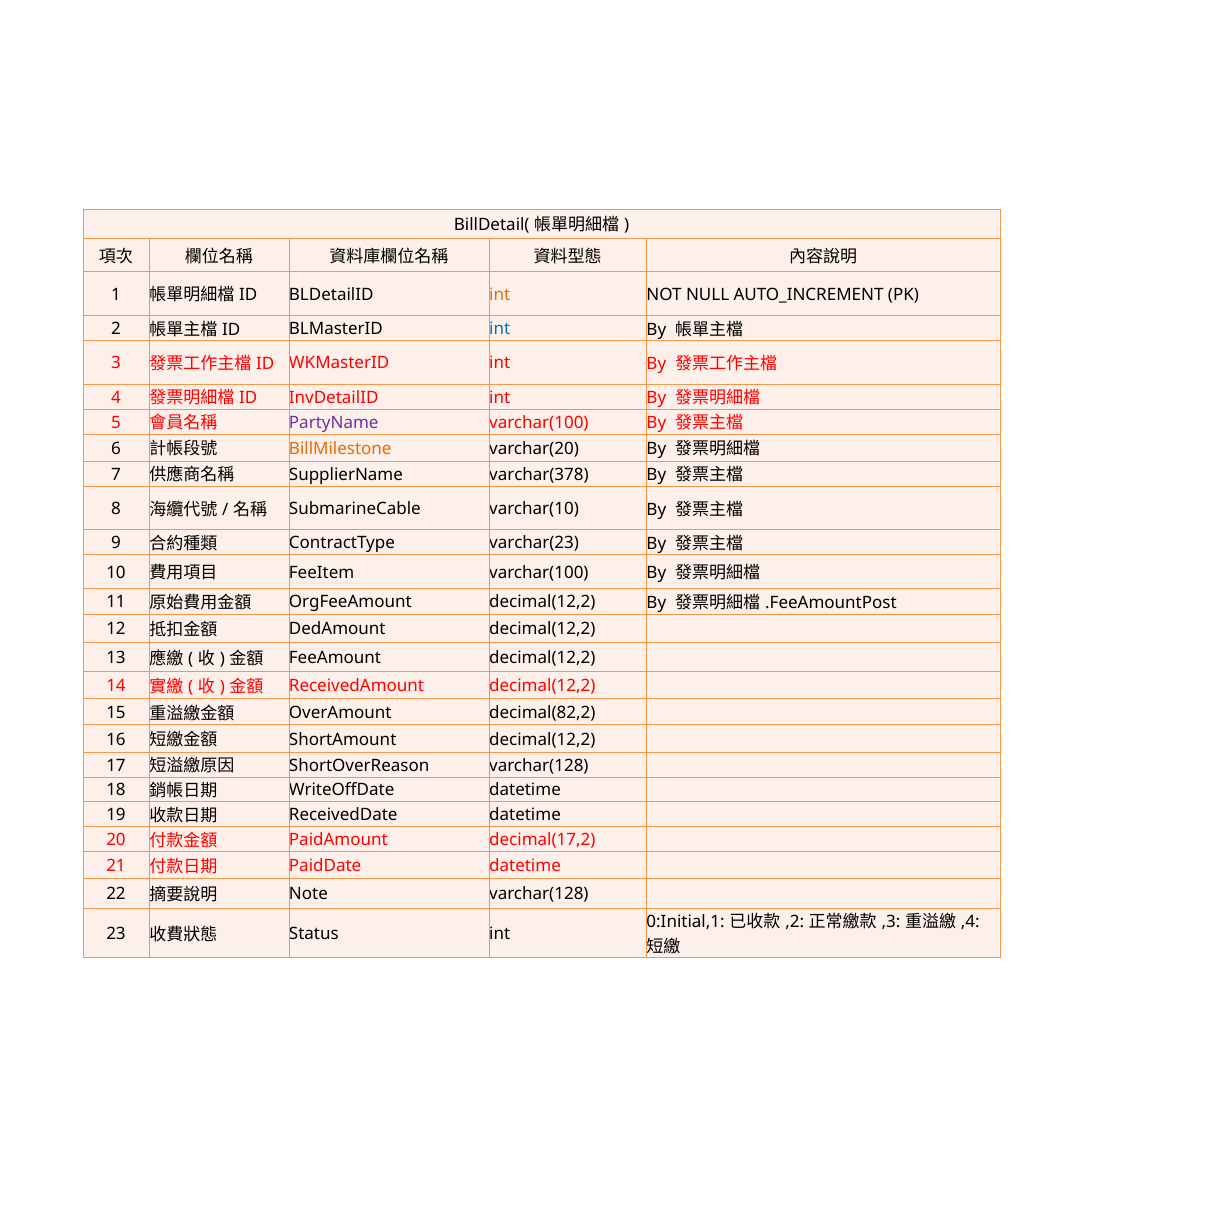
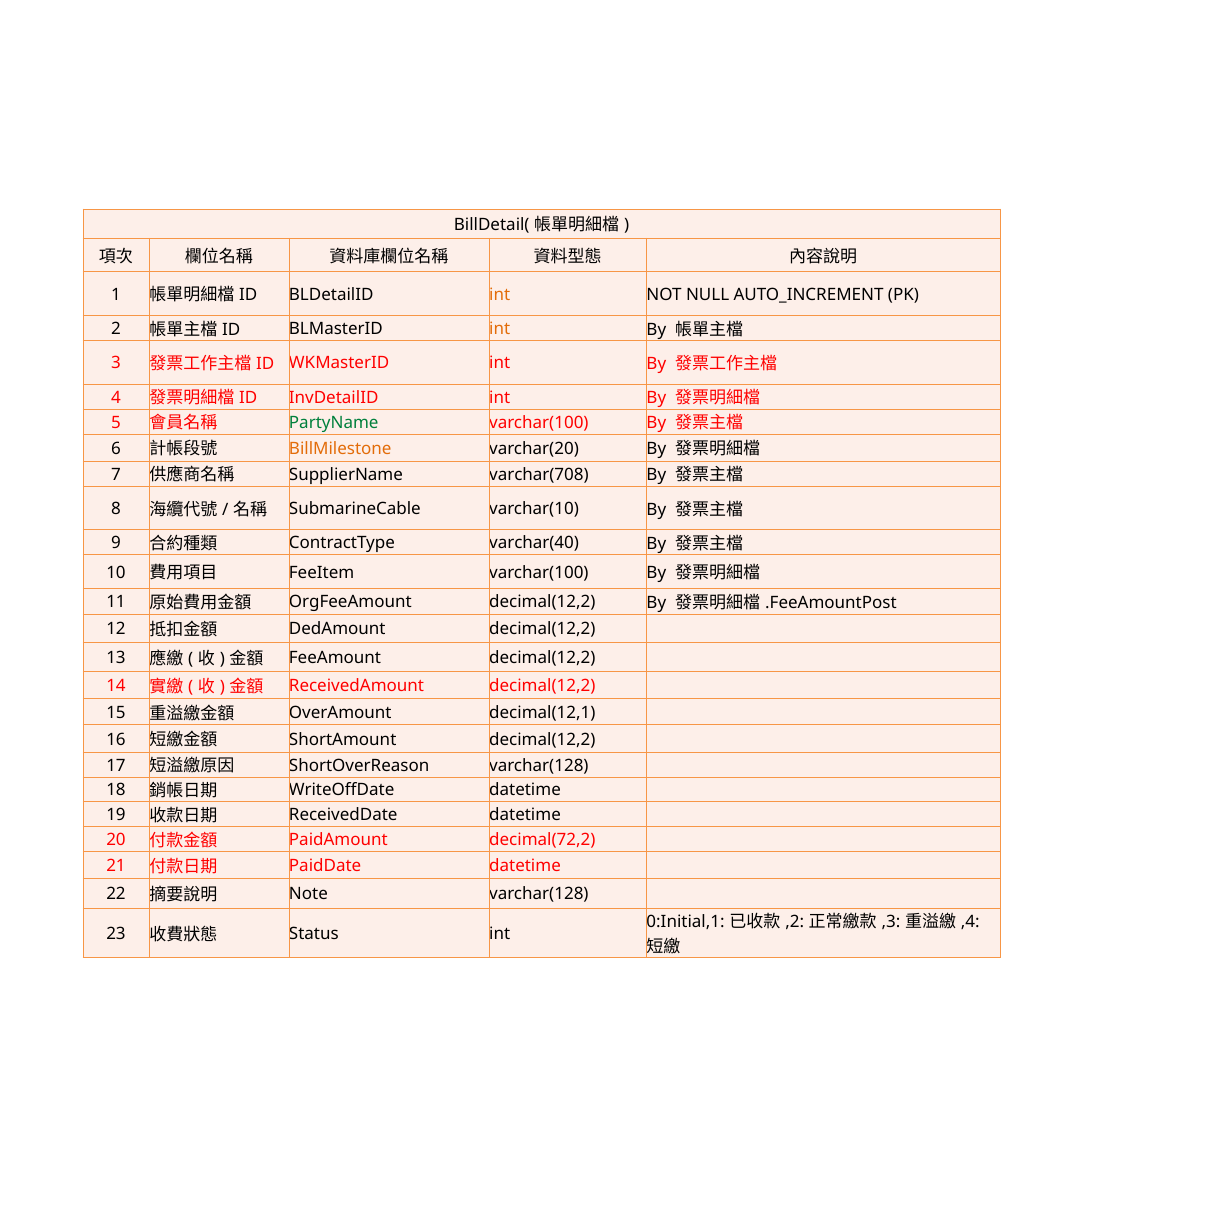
int at (500, 329) colour: blue -> orange
PartyName colour: purple -> green
varchar(378: varchar(378 -> varchar(708
varchar(23: varchar(23 -> varchar(40
decimal(82,2: decimal(82,2 -> decimal(12,1
decimal(17,2: decimal(17,2 -> decimal(72,2
